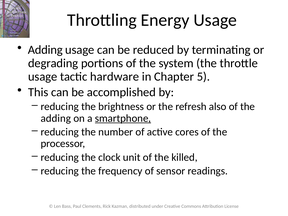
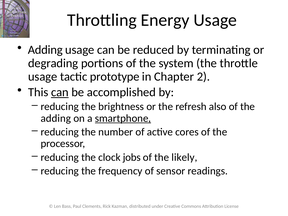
hardware: hardware -> prototype
5: 5 -> 2
can at (60, 92) underline: none -> present
unit: unit -> jobs
killed: killed -> likely
